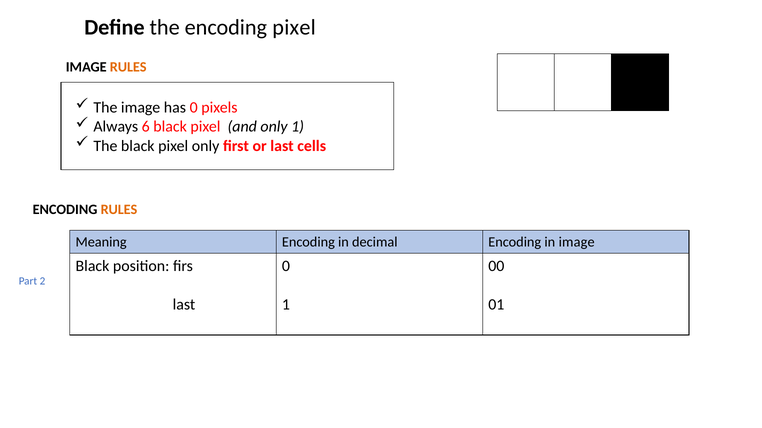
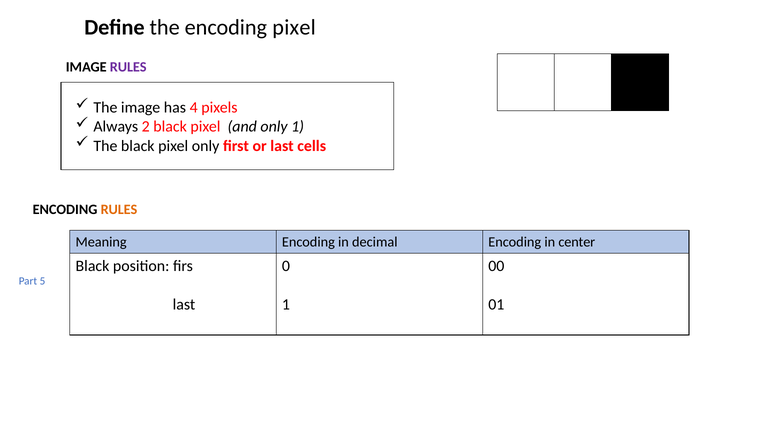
RULES at (128, 67) colour: orange -> purple
has 0: 0 -> 4
6: 6 -> 2
in image: image -> center
2: 2 -> 5
